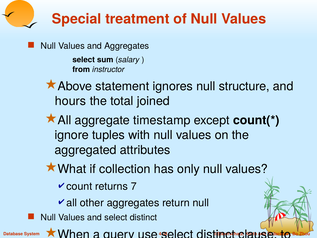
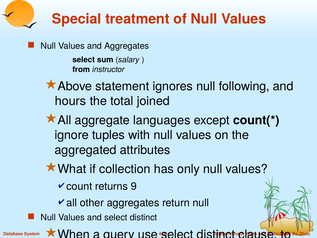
null structure: structure -> following
timestamp: timestamp -> languages
7: 7 -> 9
